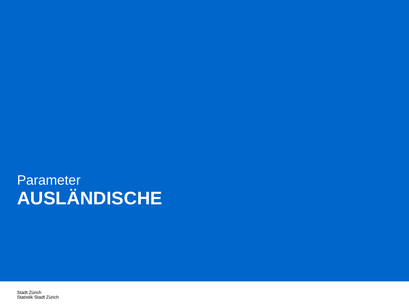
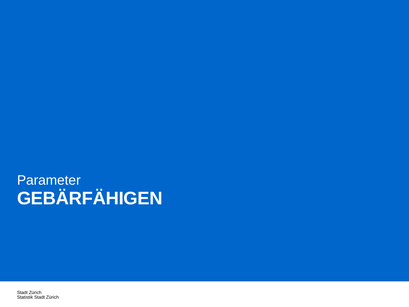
AUSLÄNDISCHE: AUSLÄNDISCHE -> GEBÄRFÄHIGEN
